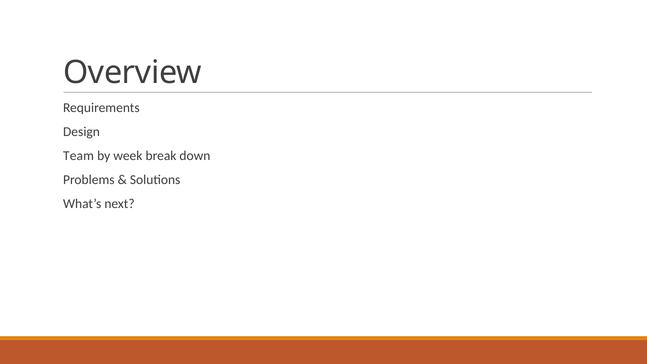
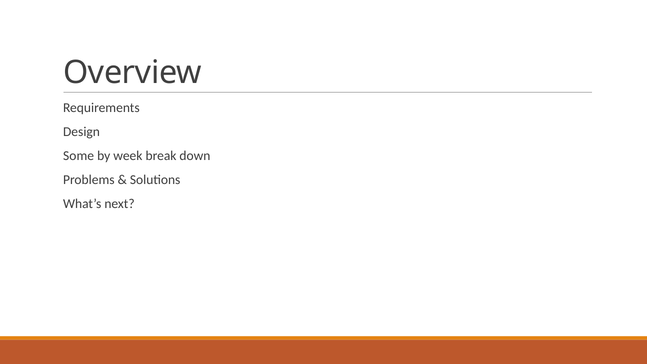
Team: Team -> Some
